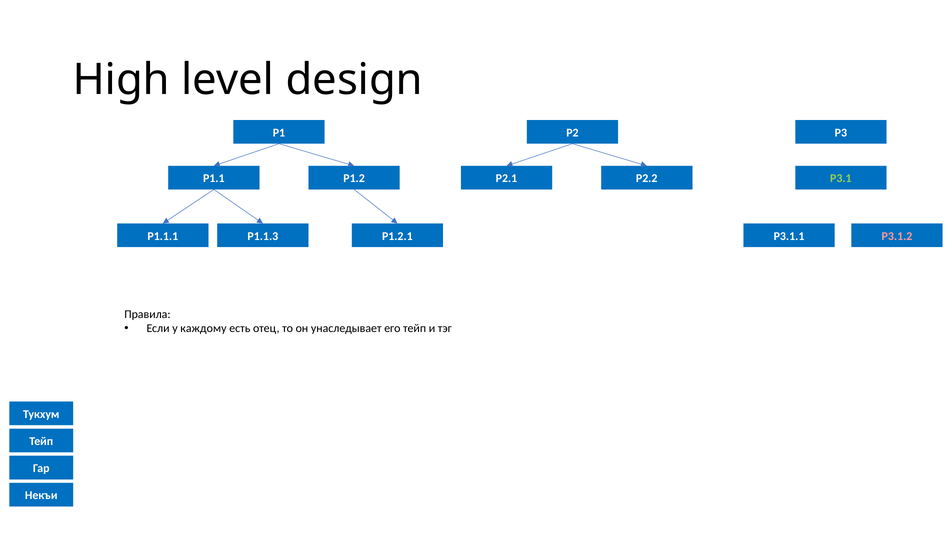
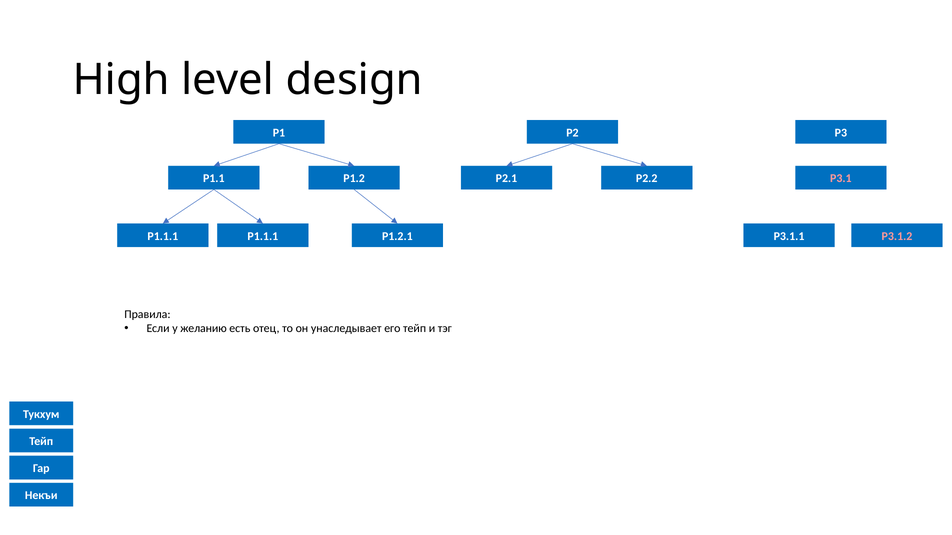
P3.1 colour: light green -> pink
P1.1.1 P1.1.3: P1.1.3 -> P1.1.1
каждому: каждому -> желанию
